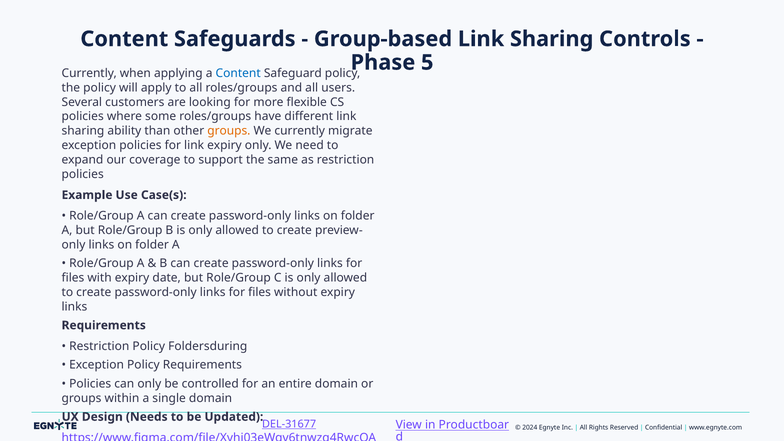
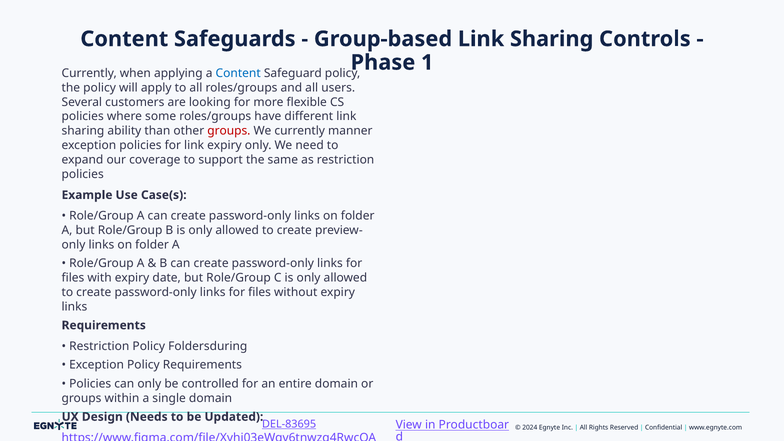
5: 5 -> 1
groups at (229, 131) colour: orange -> red
migrate: migrate -> manner
DEL-31677: DEL-31677 -> DEL-83695
